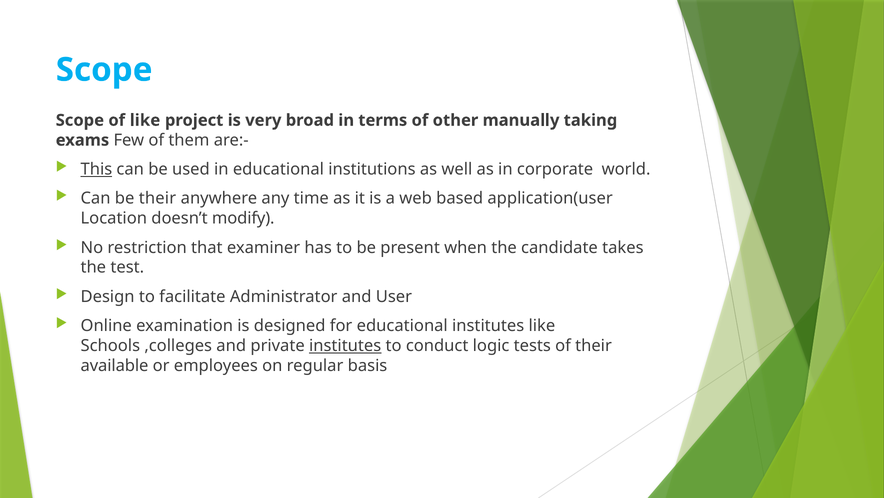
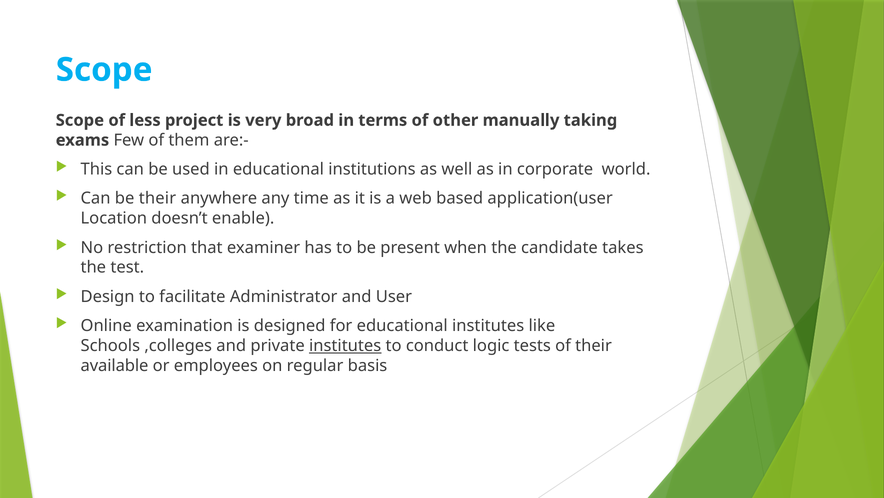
of like: like -> less
This underline: present -> none
modify: modify -> enable
